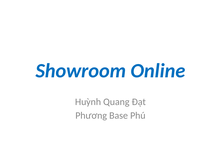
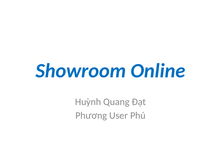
Base: Base -> User
